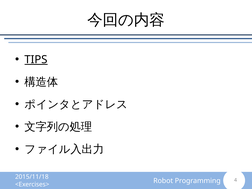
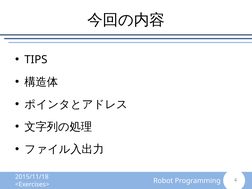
TIPS underline: present -> none
